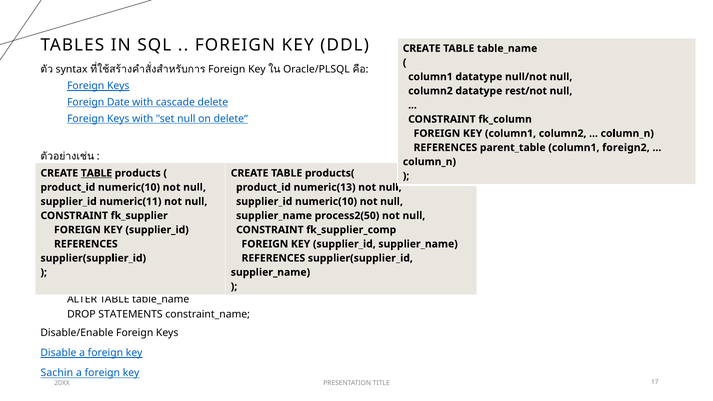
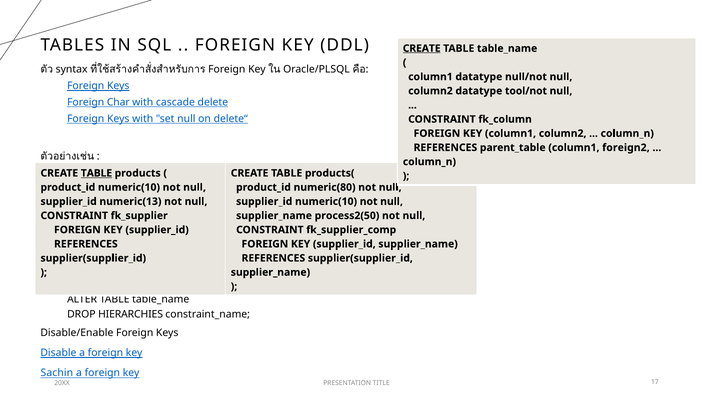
CREATE at (422, 48) underline: none -> present
rest/not: rest/not -> tool/not
Date: Date -> Char
numeric(13: numeric(13 -> numeric(80
numeric(11: numeric(11 -> numeric(13
STATEMENTS: STATEMENTS -> HIERARCHIES
